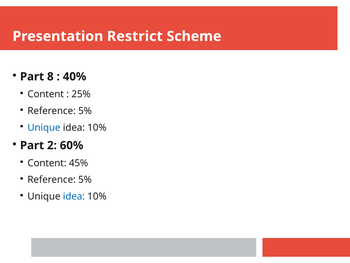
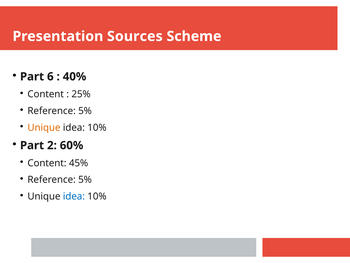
Restrict: Restrict -> Sources
8: 8 -> 6
Unique at (44, 127) colour: blue -> orange
